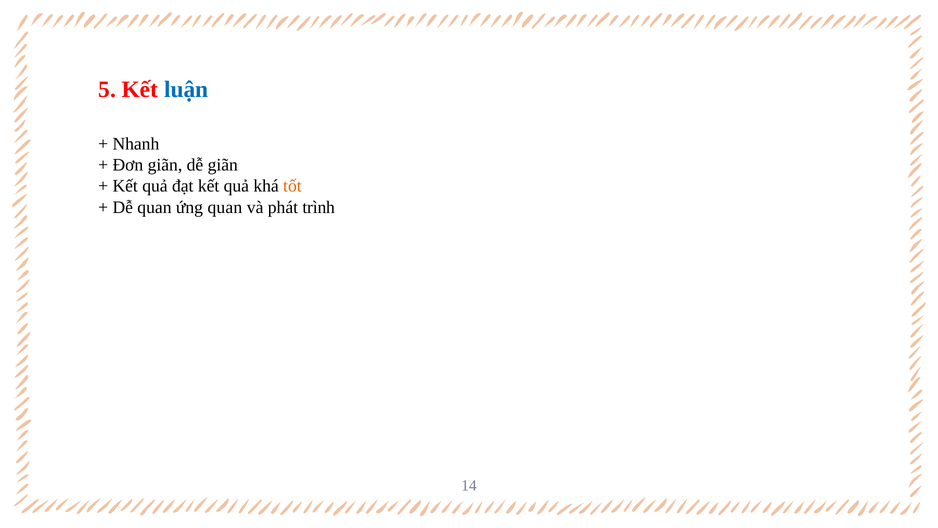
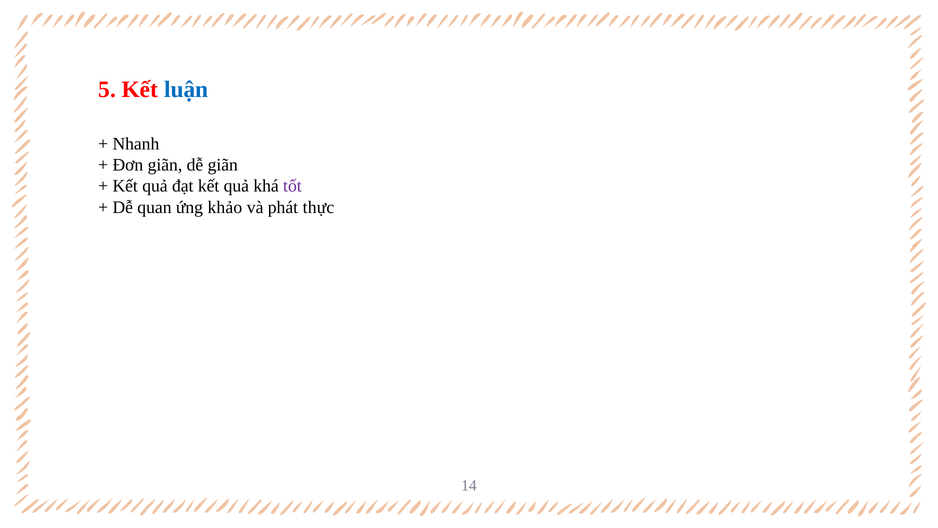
tốt colour: orange -> purple
ứng quan: quan -> khảo
trình: trình -> thực
